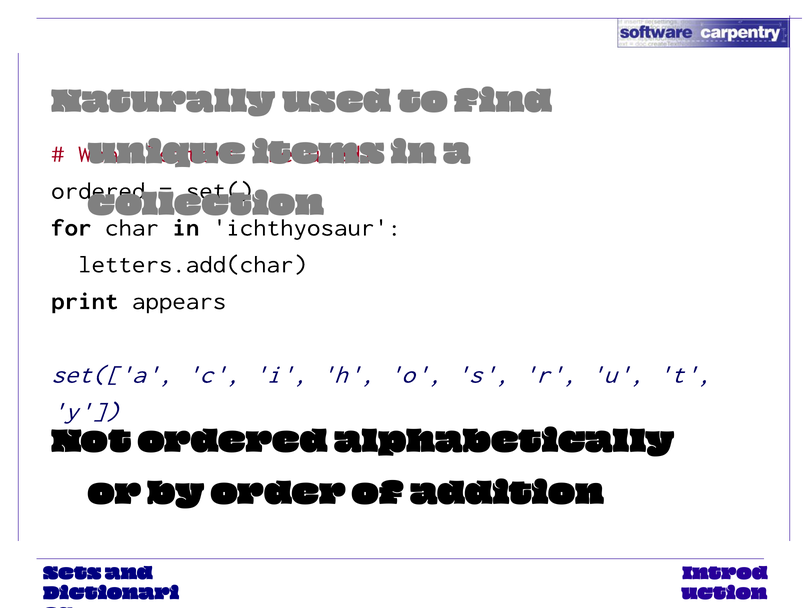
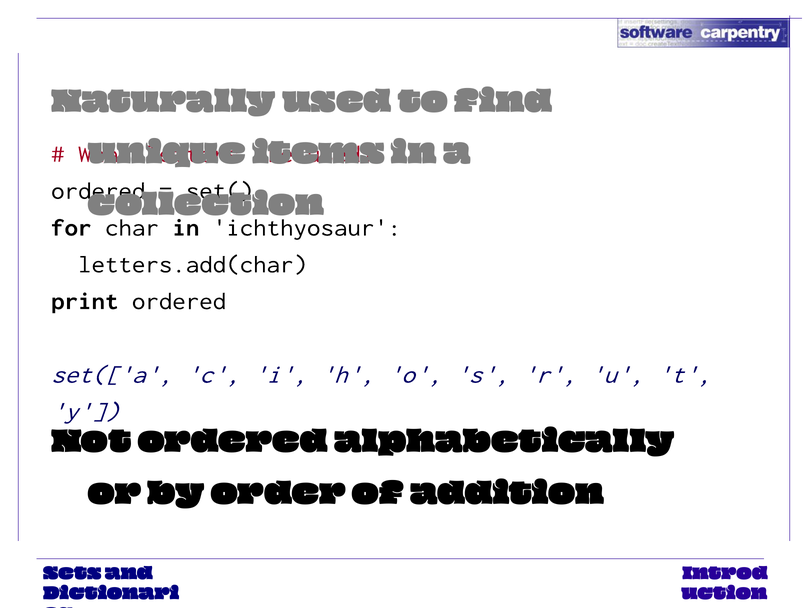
print appears: appears -> ordered
